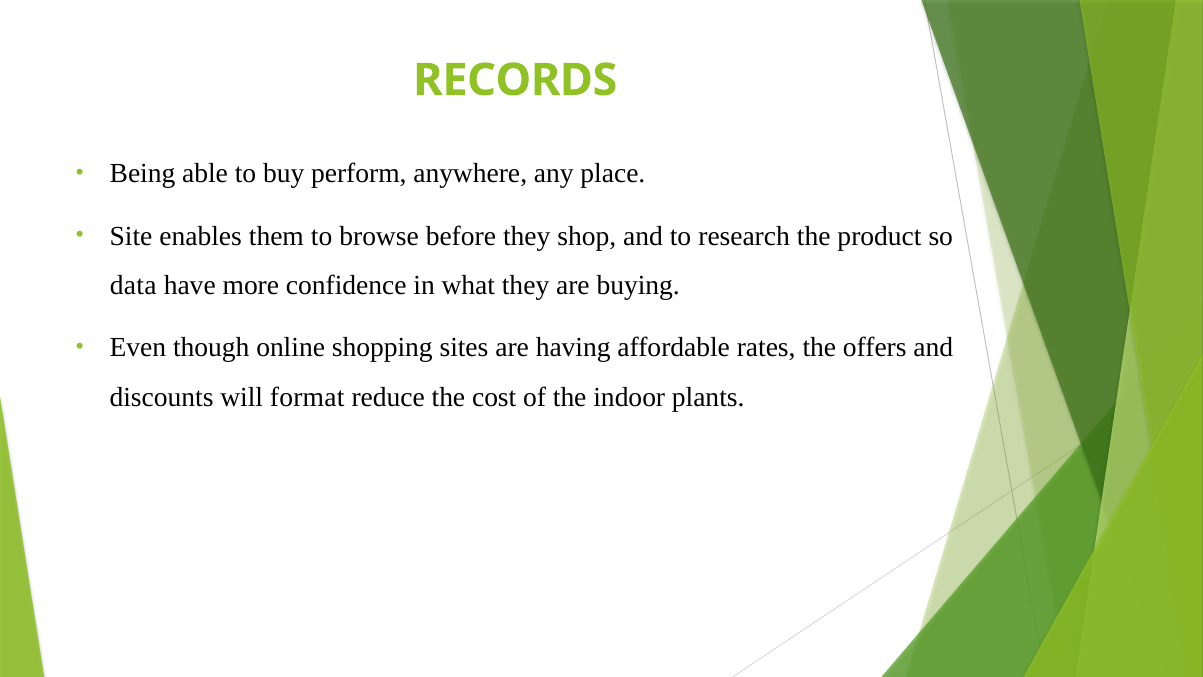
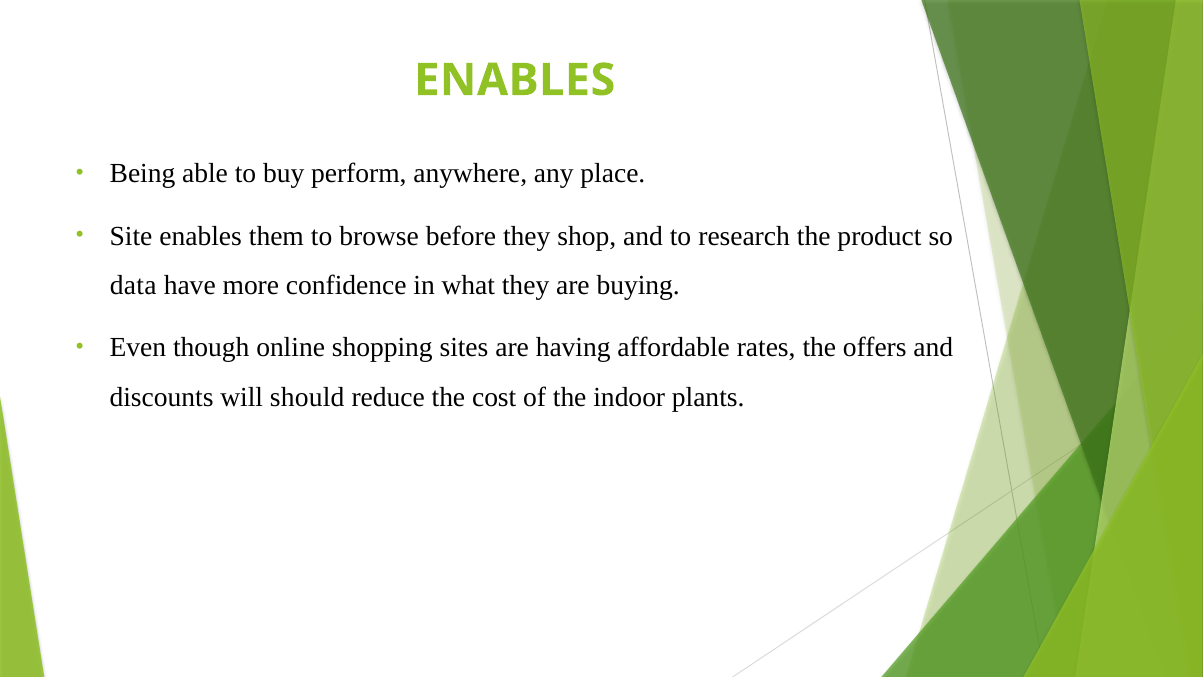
RECORDS at (515, 80): RECORDS -> ENABLES
format: format -> should
